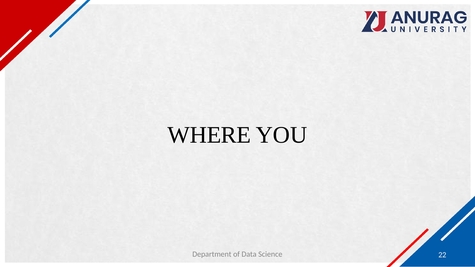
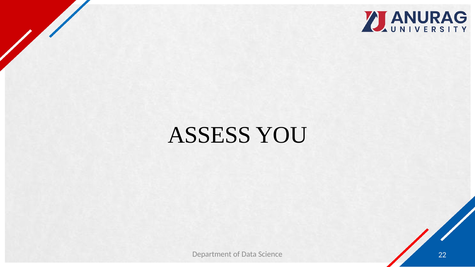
WHERE: WHERE -> ASSESS
